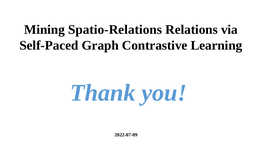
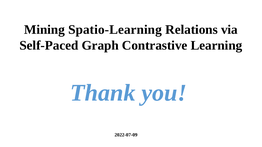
Spatio-Relations: Spatio-Relations -> Spatio-Learning
